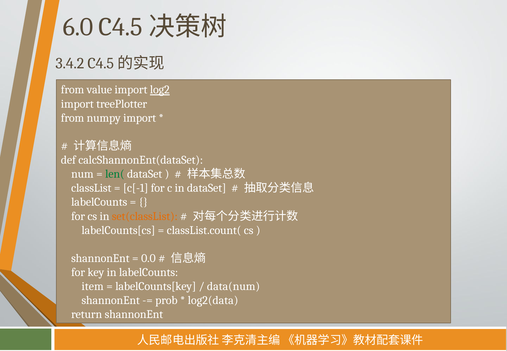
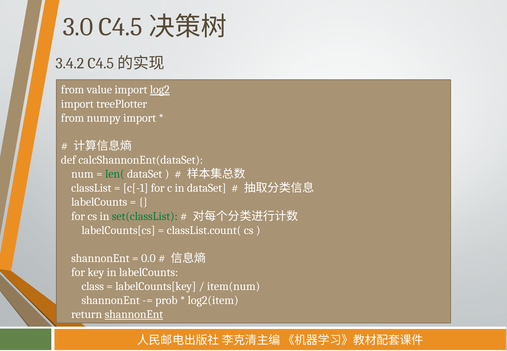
6.0: 6.0 -> 3.0
set(classList colour: orange -> green
item: item -> class
data(num: data(num -> item(num
log2(data: log2(data -> log2(item
shannonEnt at (134, 314) underline: none -> present
